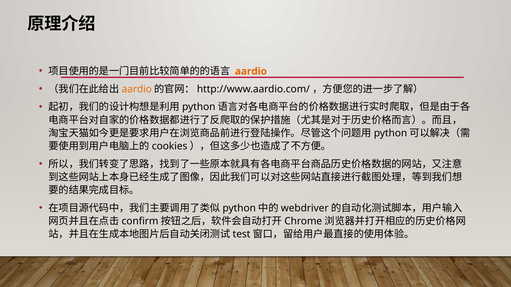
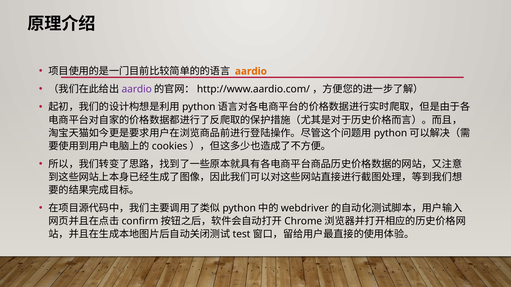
aardio at (137, 89) colour: orange -> purple
